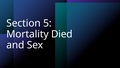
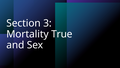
5: 5 -> 3
Died: Died -> True
